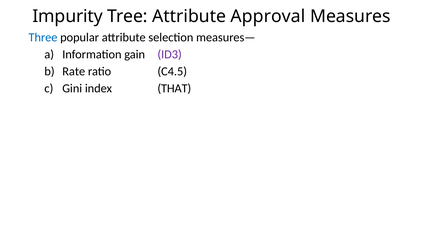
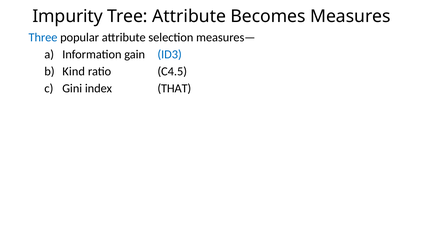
Approval: Approval -> Becomes
ID3 colour: purple -> blue
Rate: Rate -> Kind
